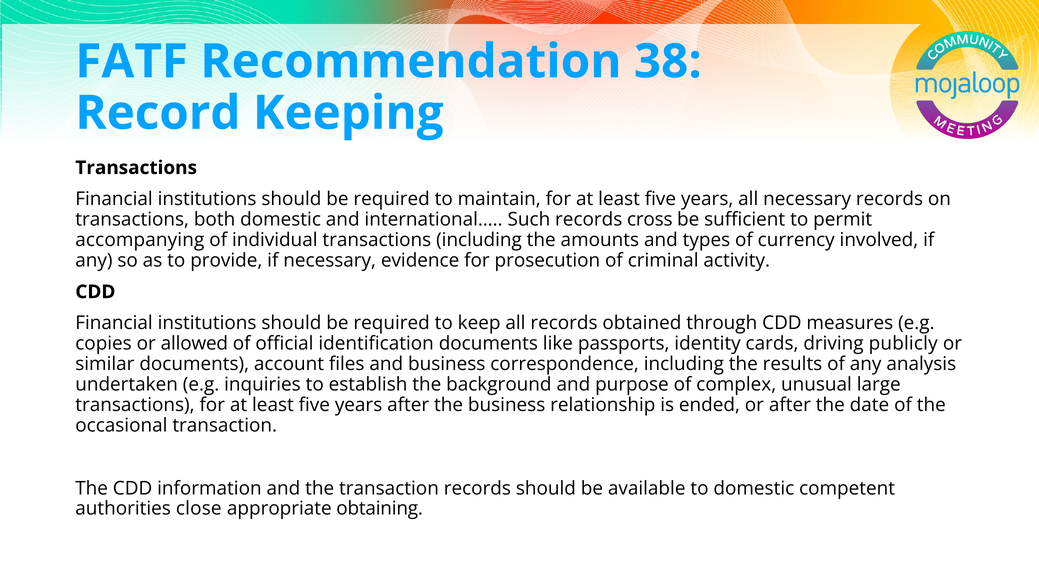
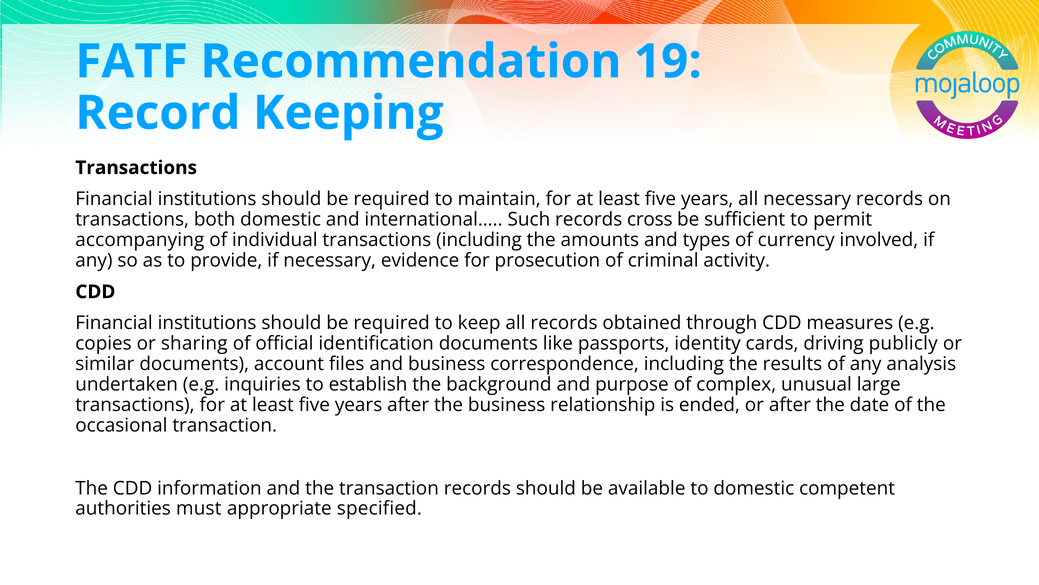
38: 38 -> 19
allowed: allowed -> sharing
close: close -> must
obtaining: obtaining -> specified
